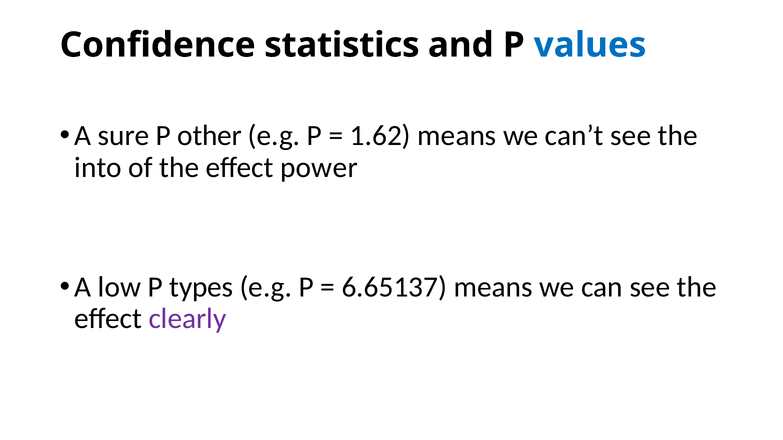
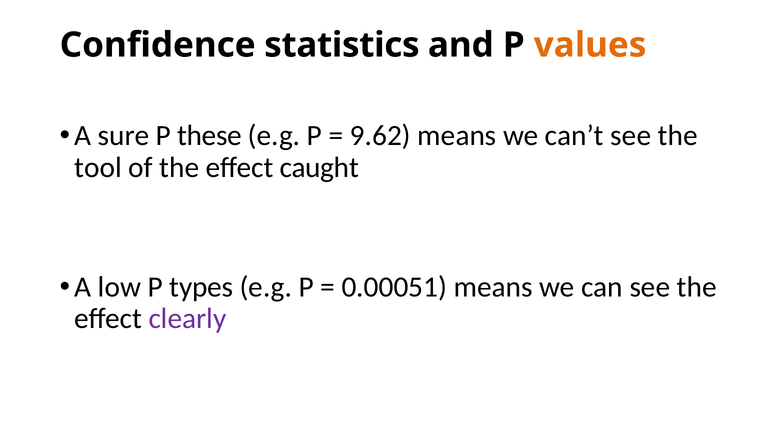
values colour: blue -> orange
other: other -> these
1.62: 1.62 -> 9.62
into: into -> tool
power: power -> caught
6.65137: 6.65137 -> 0.00051
